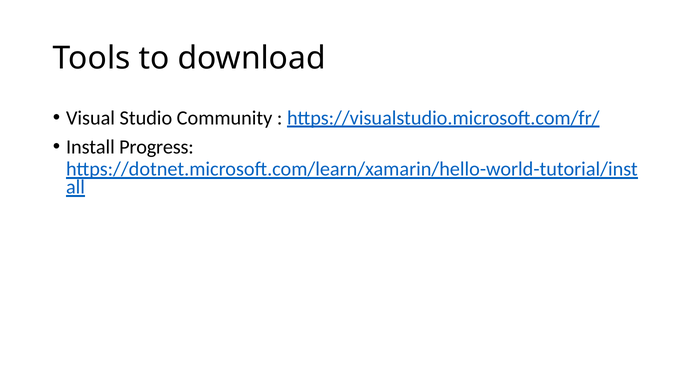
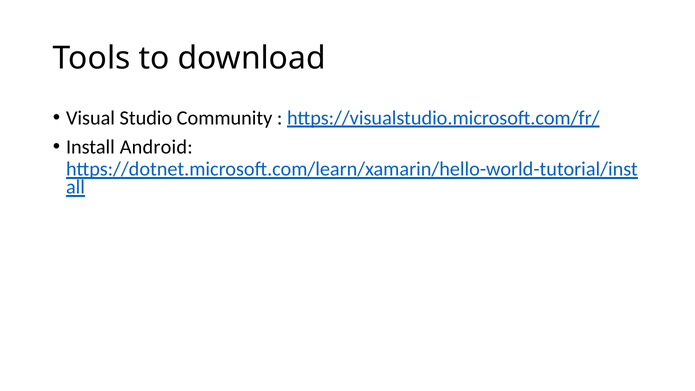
Progress: Progress -> Android
